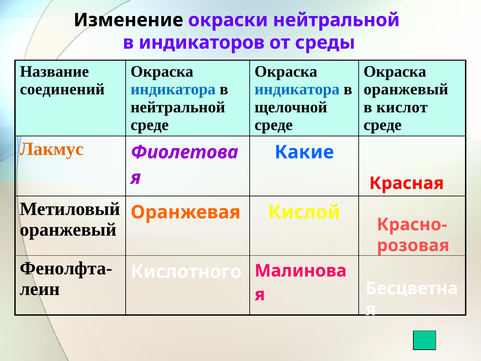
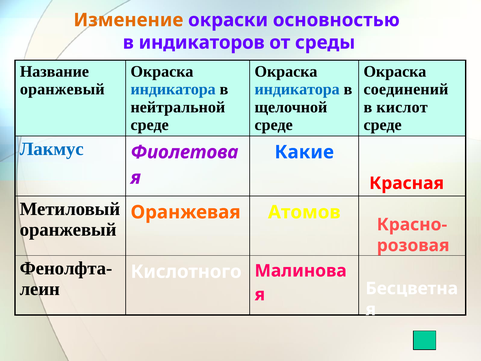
Изменение colour: black -> orange
окраски нейтральной: нейтральной -> основностью
соединений at (62, 89): соединений -> оранжевый
оранжевый at (406, 89): оранжевый -> соединений
Лакмус colour: orange -> blue
Кислой: Кислой -> Атомов
